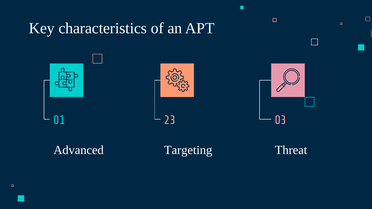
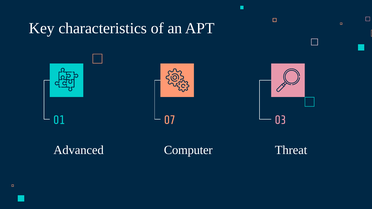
23: 23 -> 07
Targeting: Targeting -> Computer
